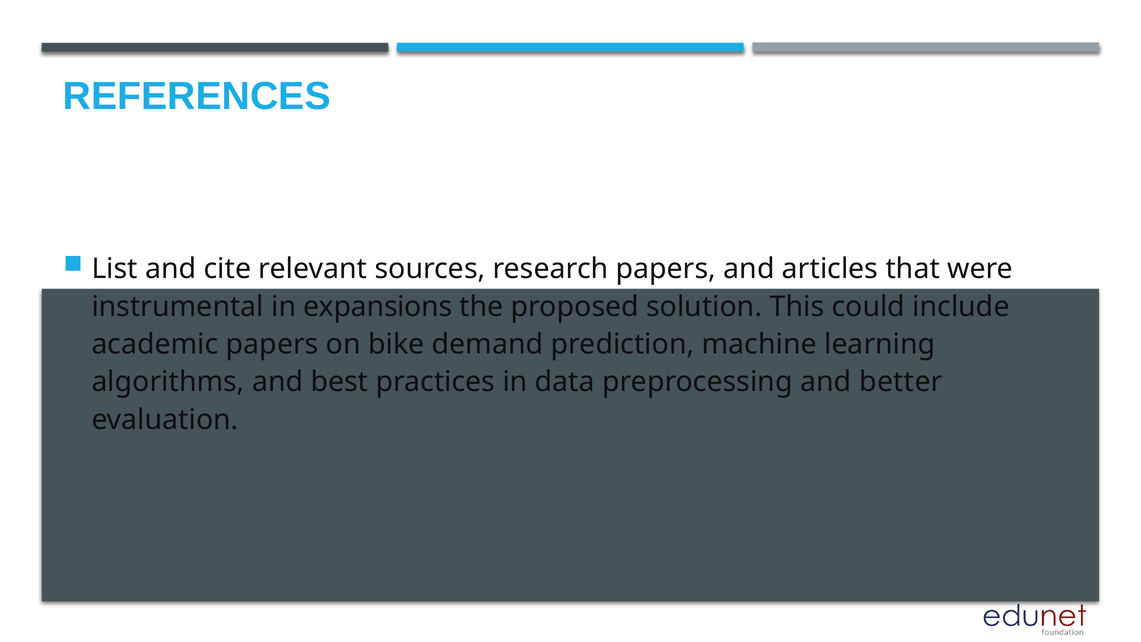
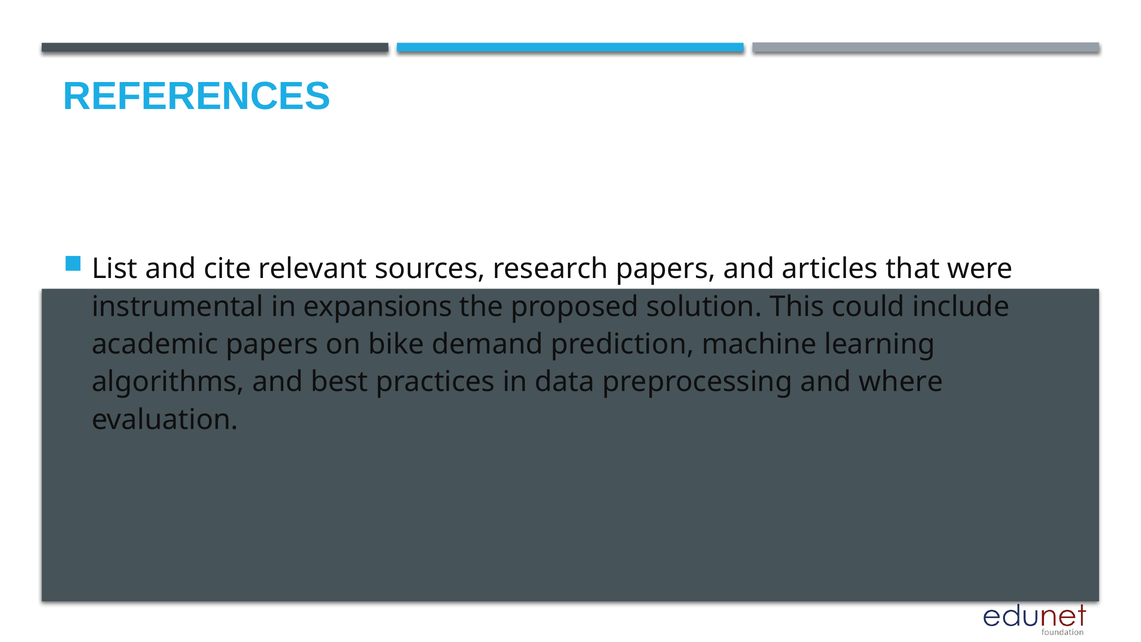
better: better -> where
